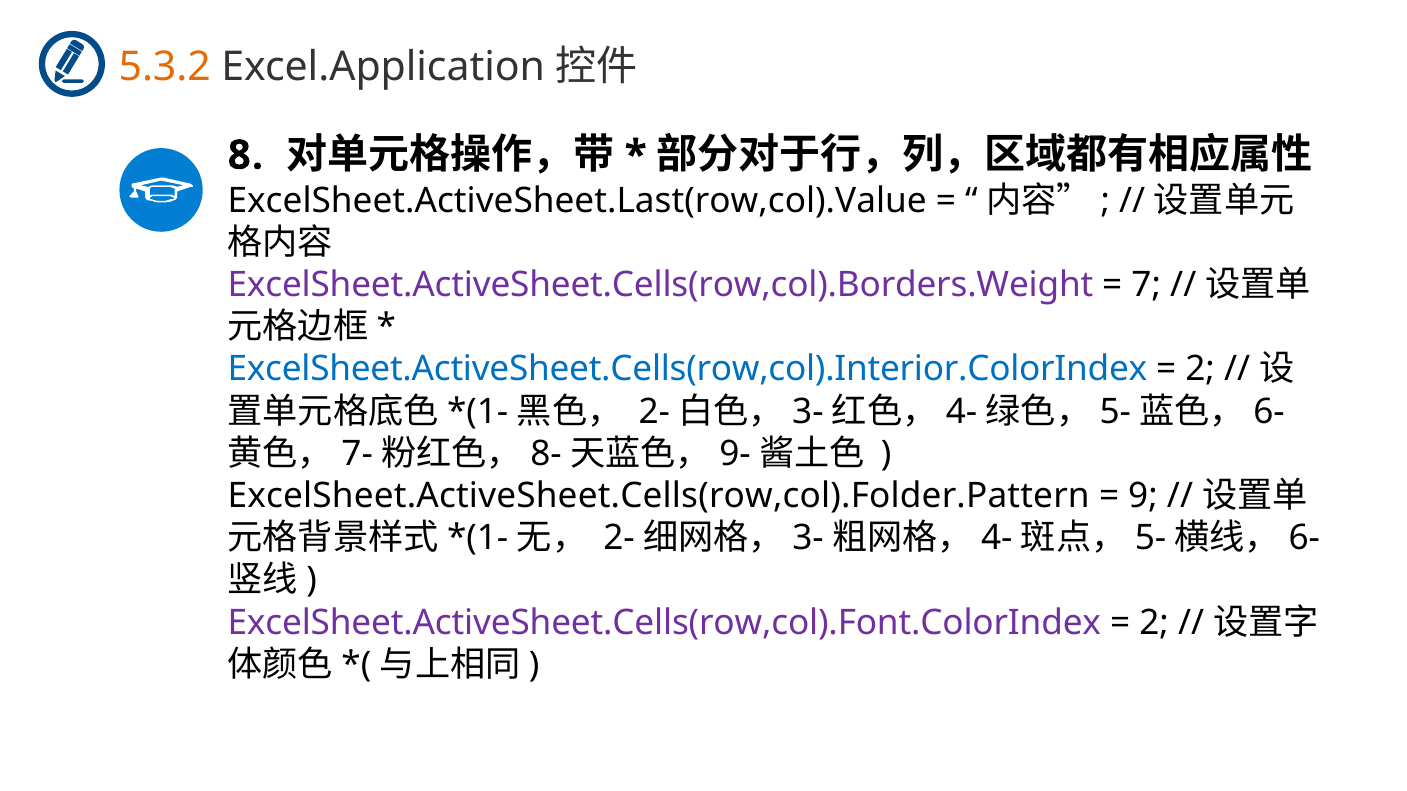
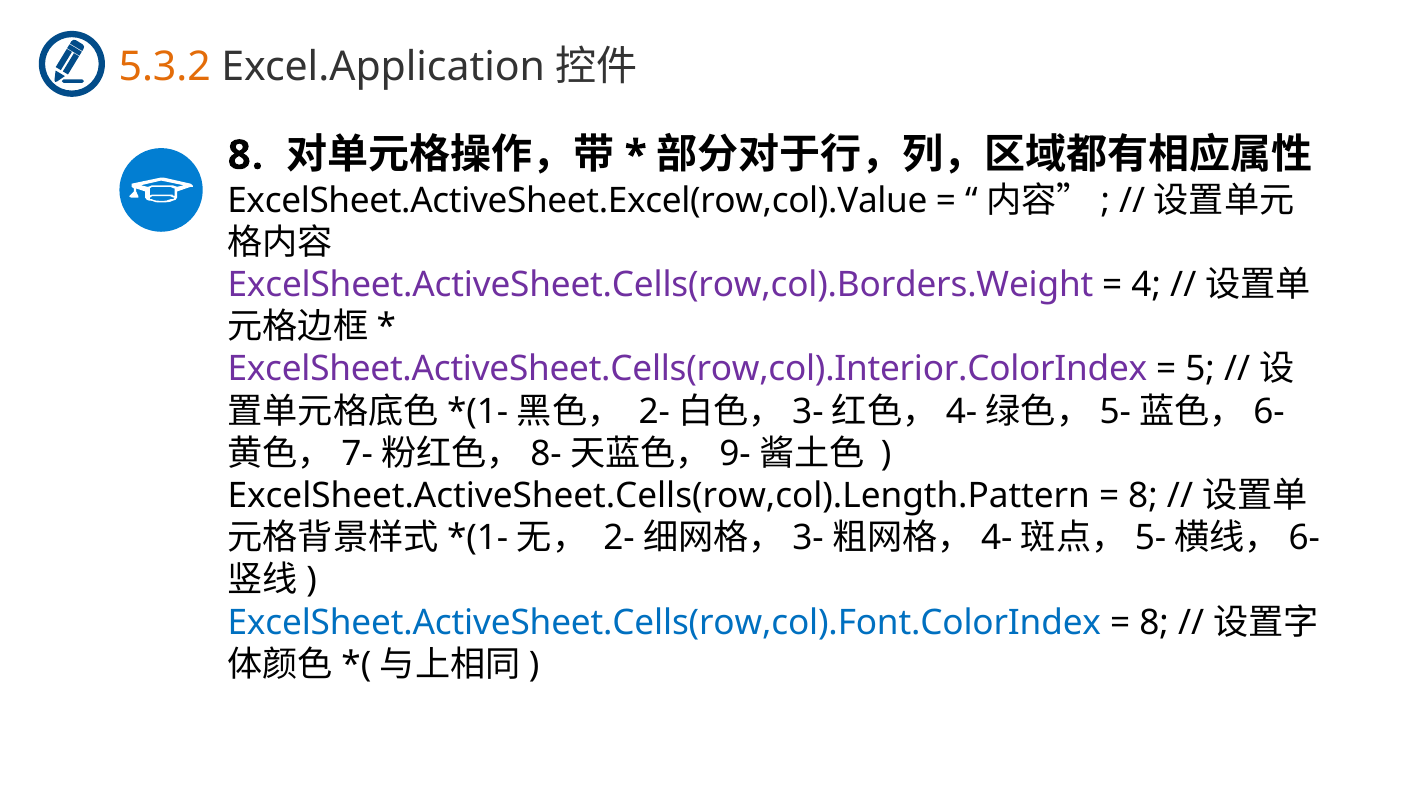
ExcelSheet.ActiveSheet.Last(row,col).Value: ExcelSheet.ActiveSheet.Last(row,col).Value -> ExcelSheet.ActiveSheet.Excel(row,col).Value
7: 7 -> 4
ExcelSheet.ActiveSheet.Cells(row,col).Interior.ColorIndex colour: blue -> purple
2 at (1200, 370): 2 -> 5
ExcelSheet.ActiveSheet.Cells(row,col).Folder.Pattern: ExcelSheet.ActiveSheet.Cells(row,col).Folder.Pattern -> ExcelSheet.ActiveSheet.Cells(row,col).Length.Pattern
9 at (1143, 496): 9 -> 8
ExcelSheet.ActiveSheet.Cells(row,col).Font.ColorIndex colour: purple -> blue
2 at (1154, 623): 2 -> 8
